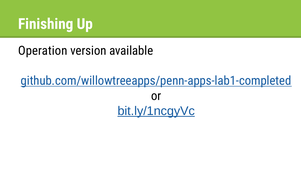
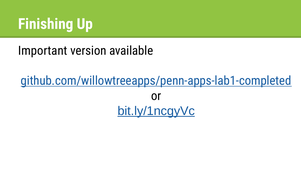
Operation: Operation -> Important
